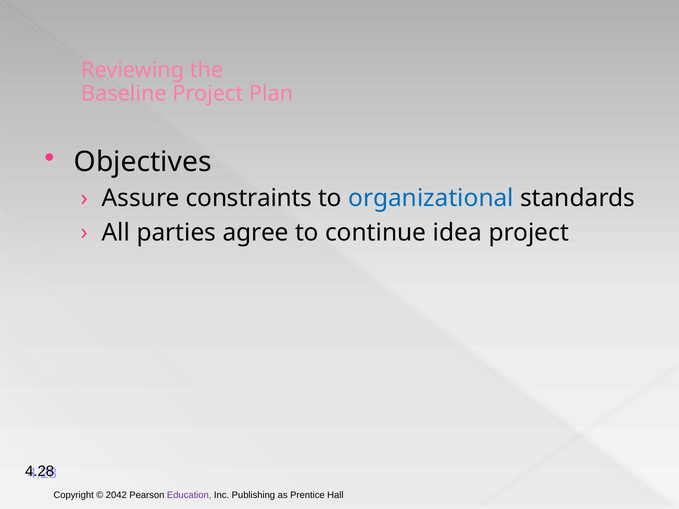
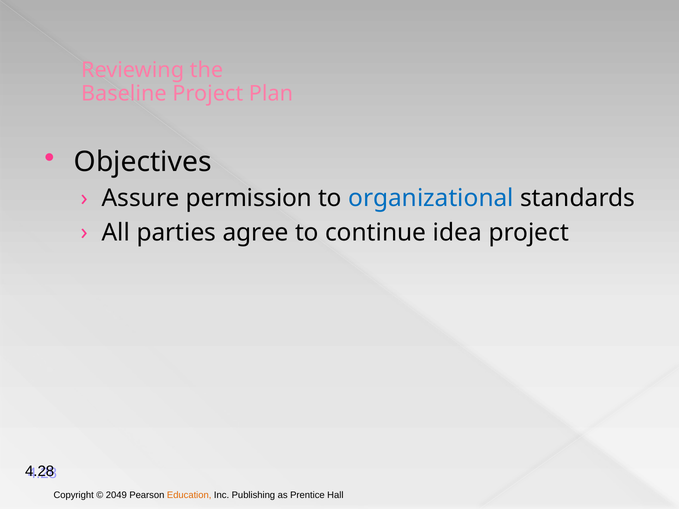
constraints: constraints -> permission
2042: 2042 -> 2049
Education colour: purple -> orange
